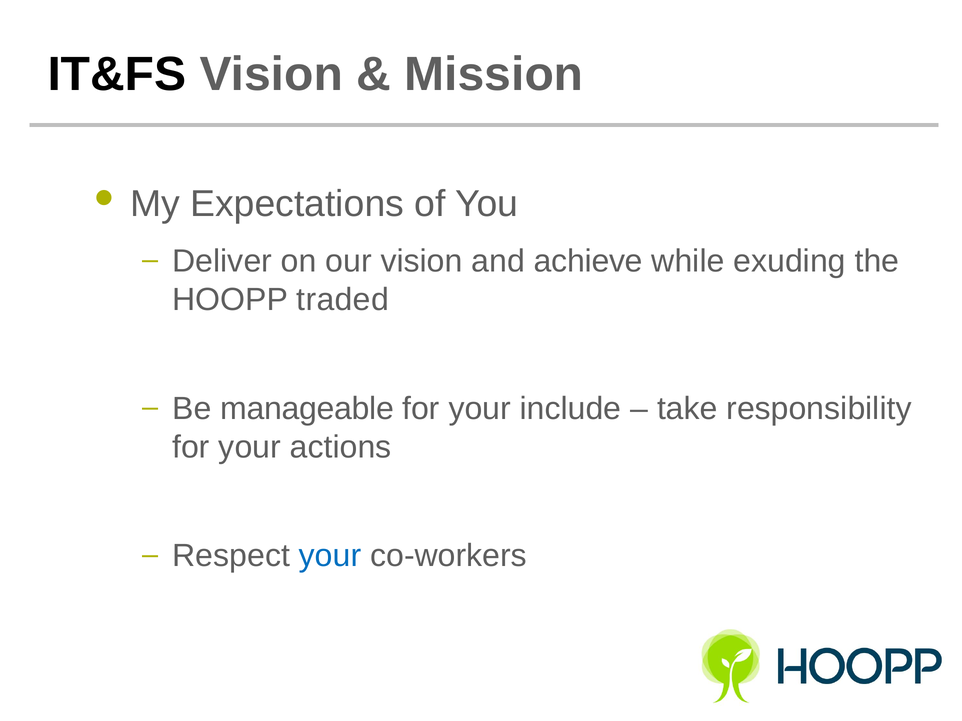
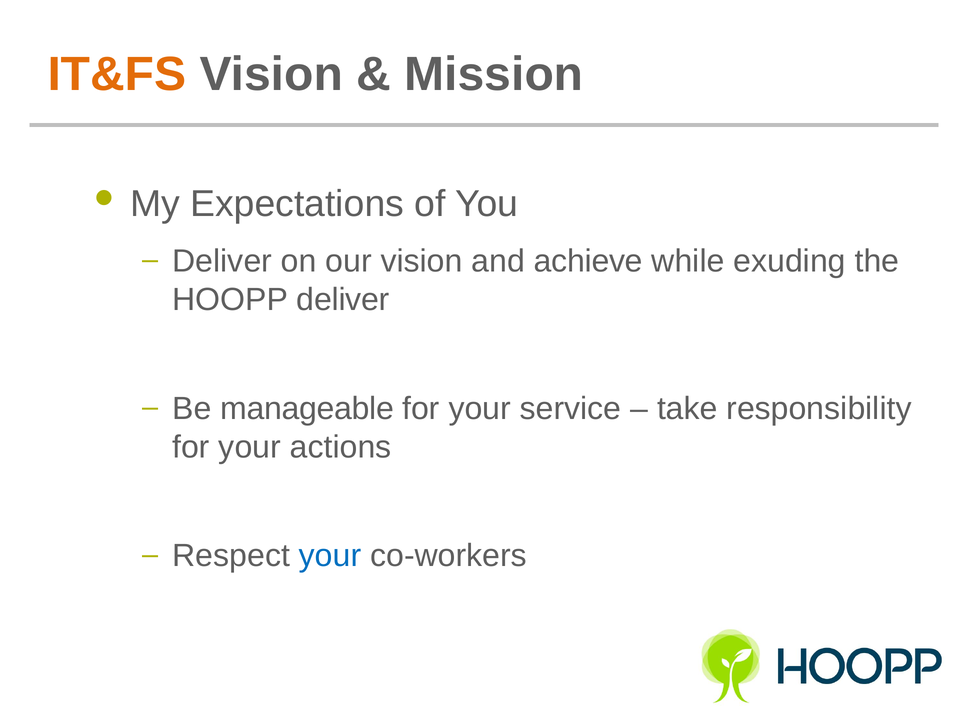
IT&FS colour: black -> orange
HOOPP traded: traded -> deliver
include: include -> service
